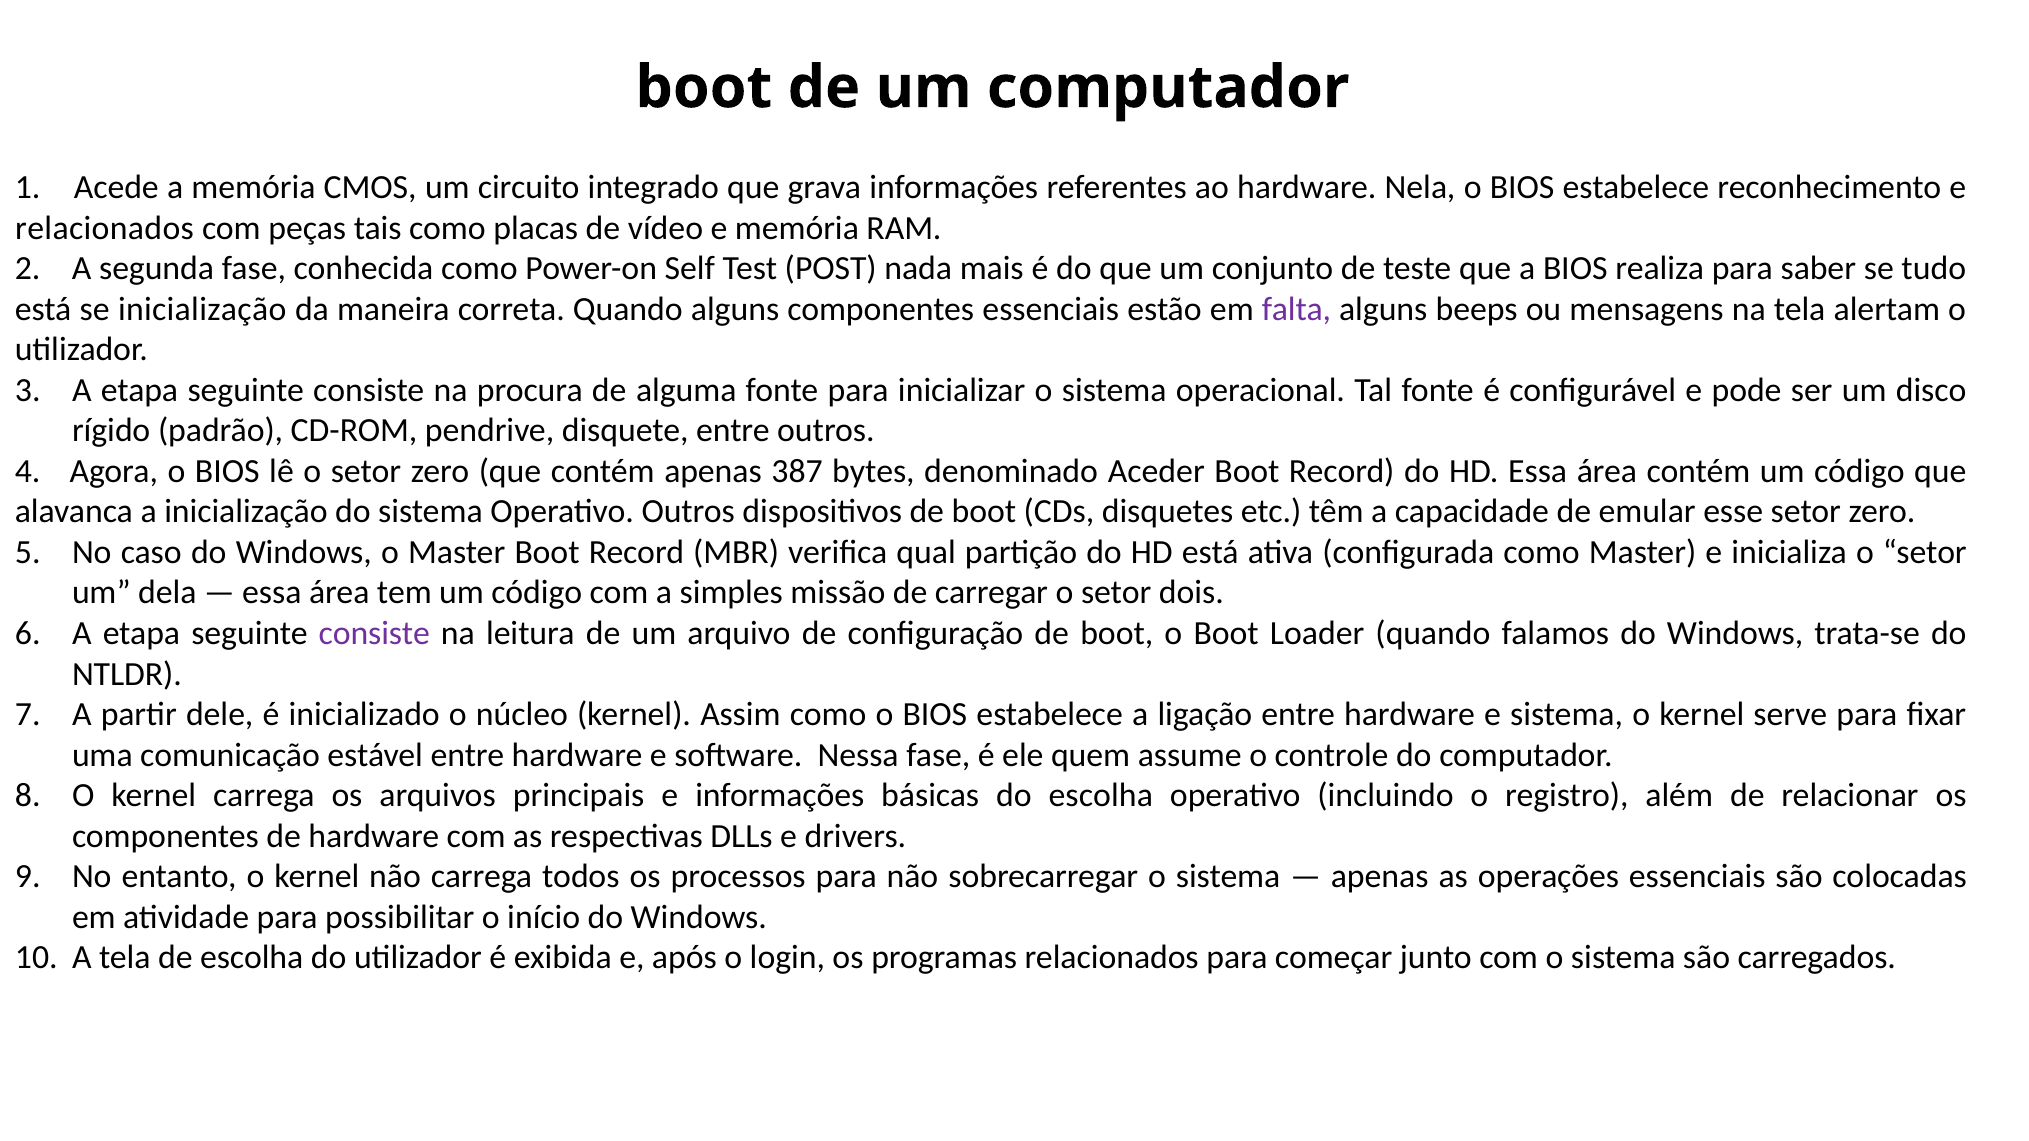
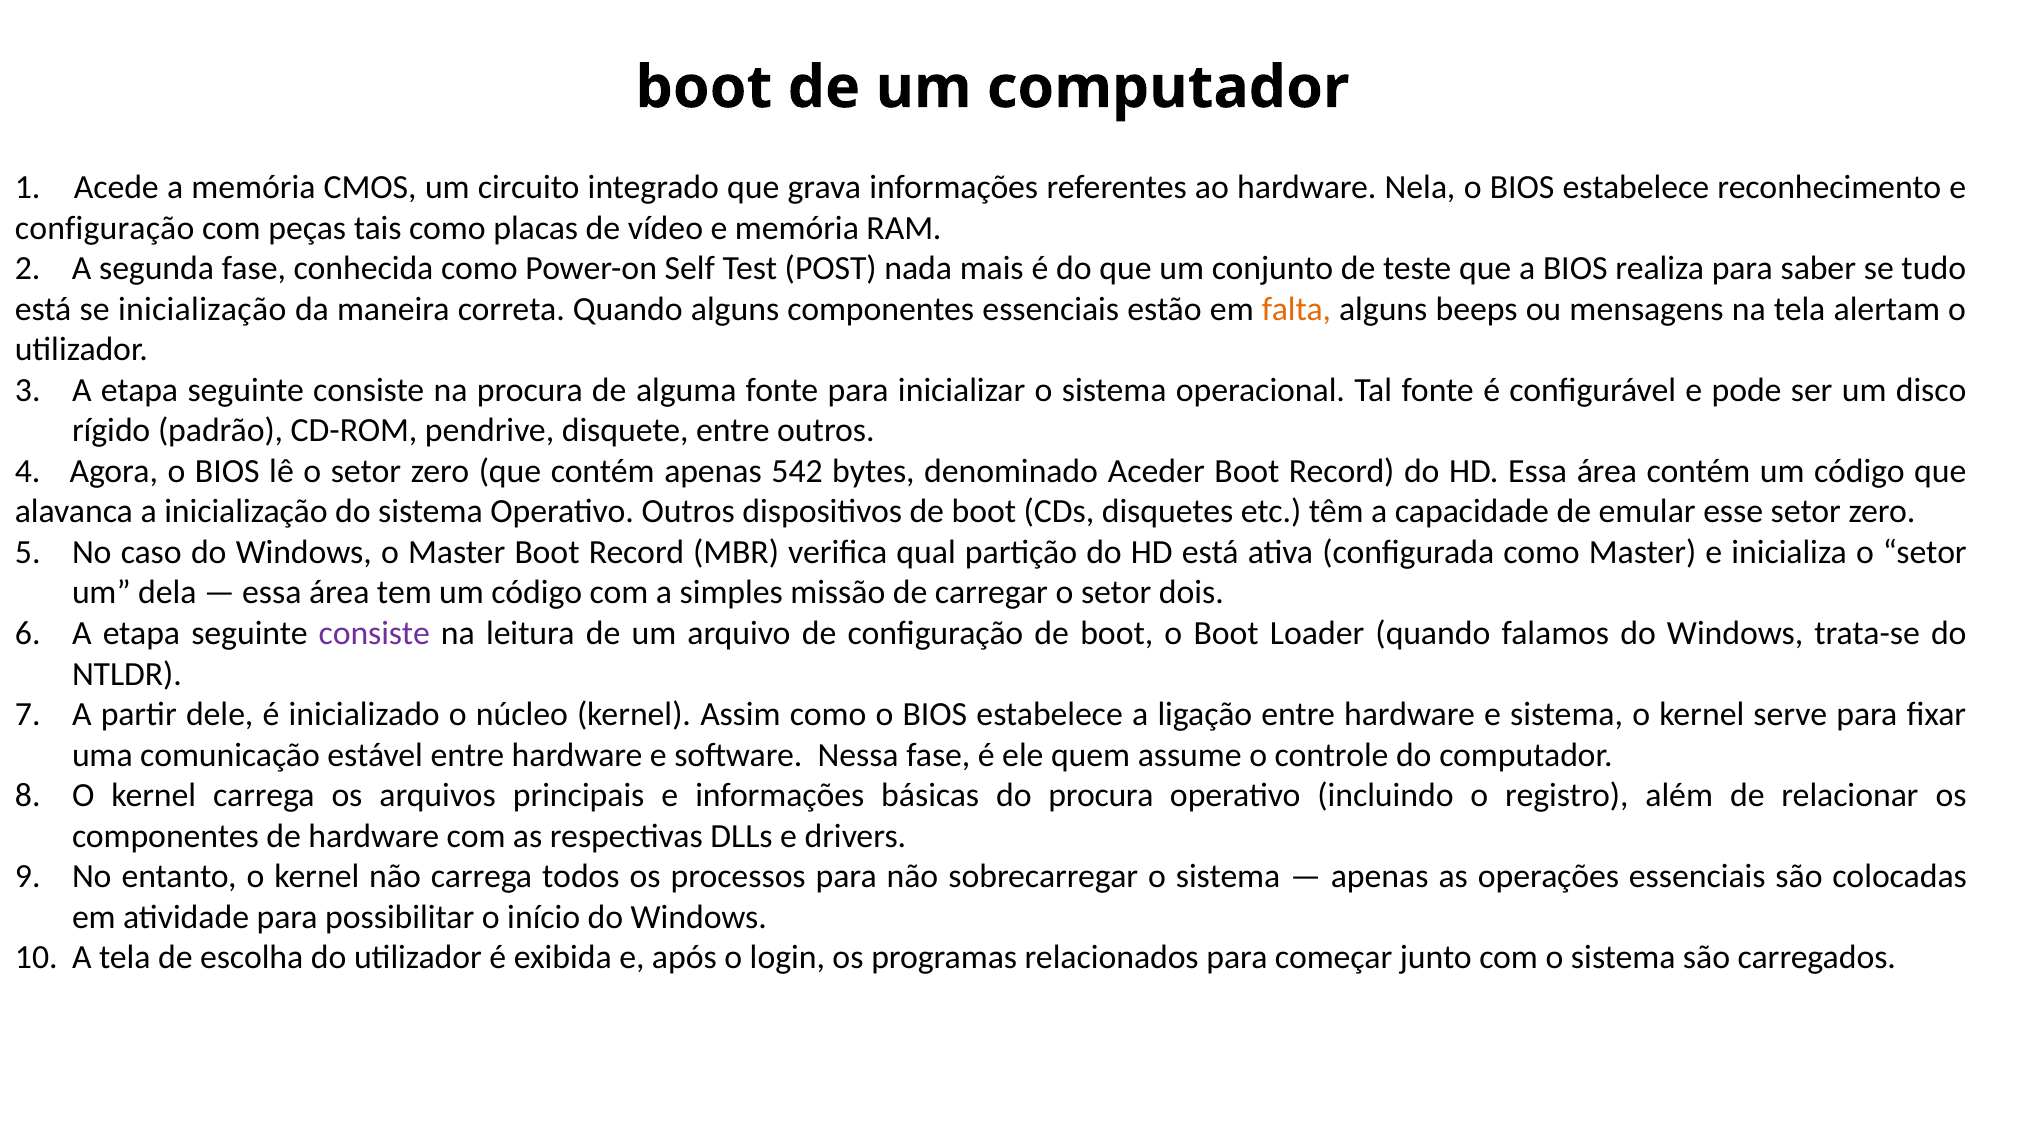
relacionados at (105, 228): relacionados -> configuração
falta colour: purple -> orange
387: 387 -> 542
do escolha: escolha -> procura
